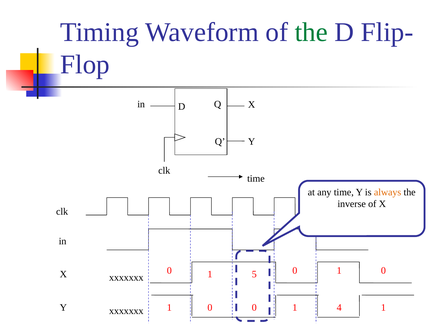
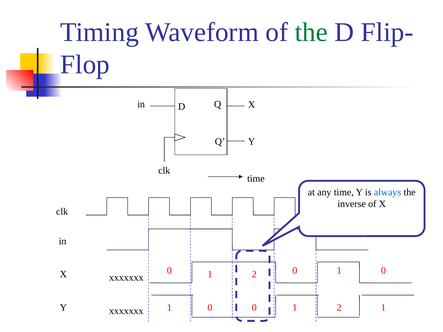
always colour: orange -> blue
1 5: 5 -> 2
0 4: 4 -> 2
